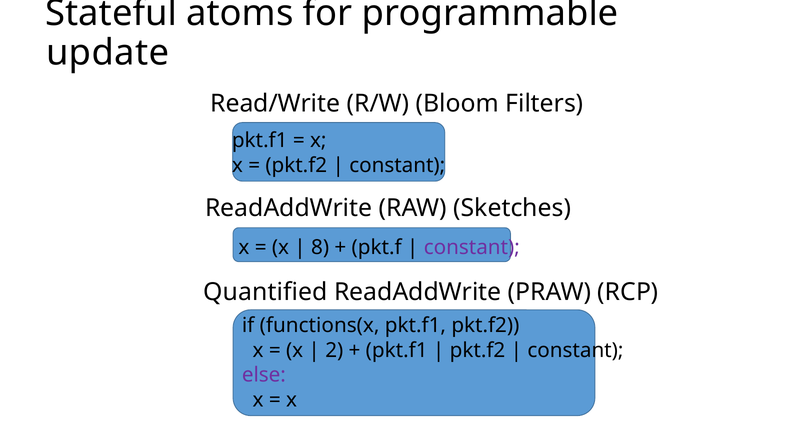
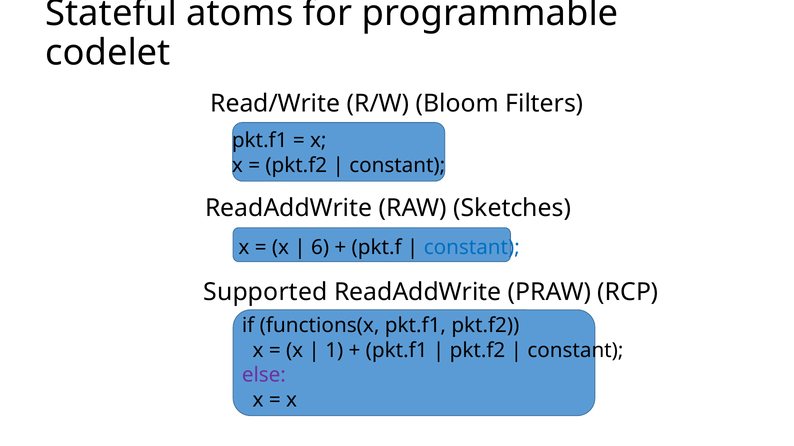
update: update -> codelet
8: 8 -> 6
constant at (472, 248) colour: purple -> blue
Quantified: Quantified -> Supported
2: 2 -> 1
